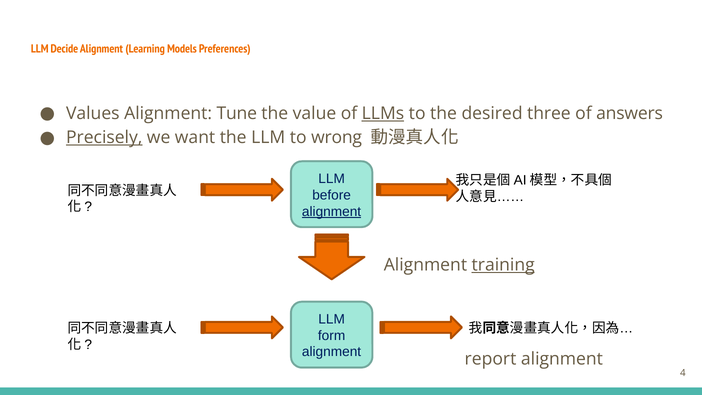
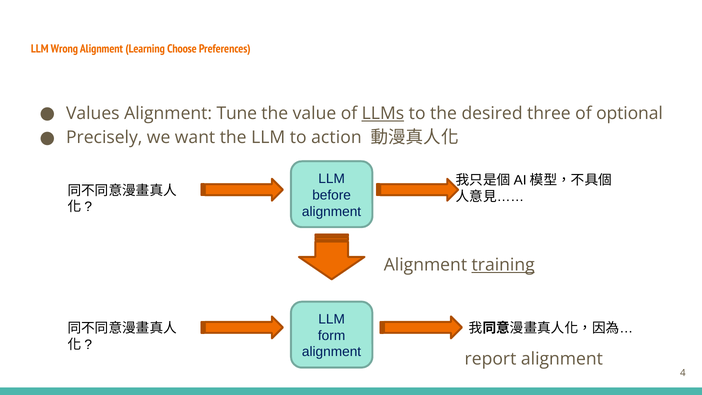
Decide: Decide -> Wrong
Models: Models -> Choose
answers: answers -> optional
Precisely underline: present -> none
wrong: wrong -> action
alignment at (332, 211) underline: present -> none
